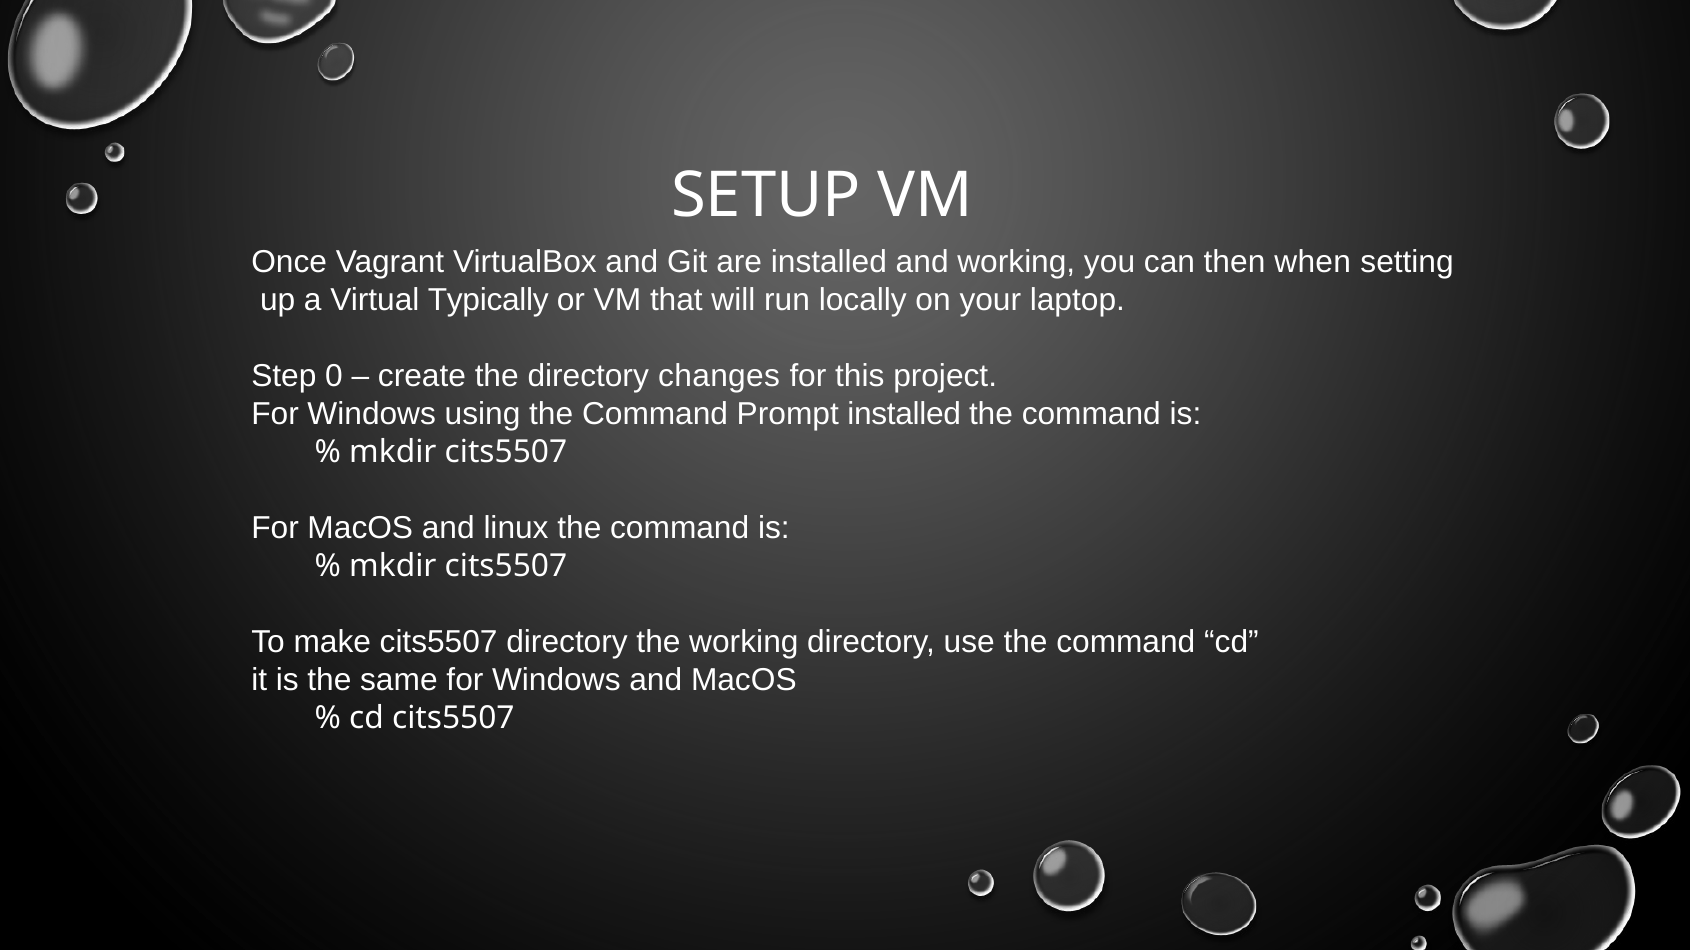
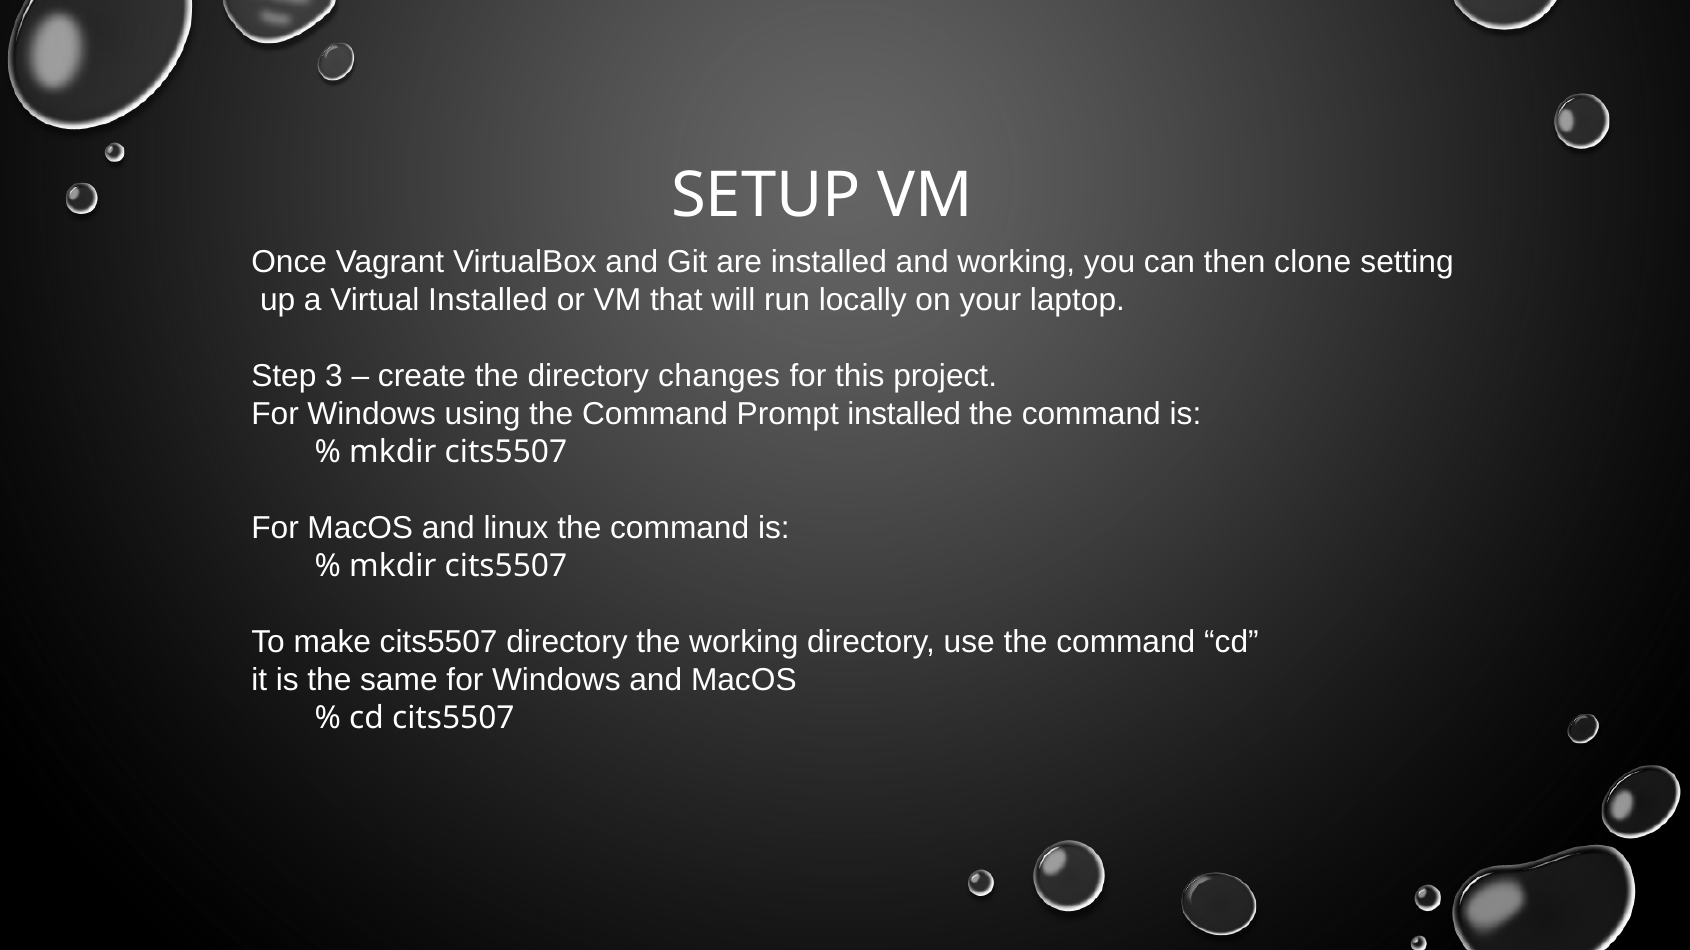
when: when -> clone
Virtual Typically: Typically -> Installed
0: 0 -> 3
